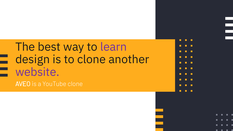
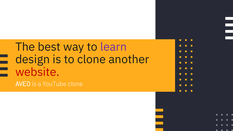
website colour: purple -> red
